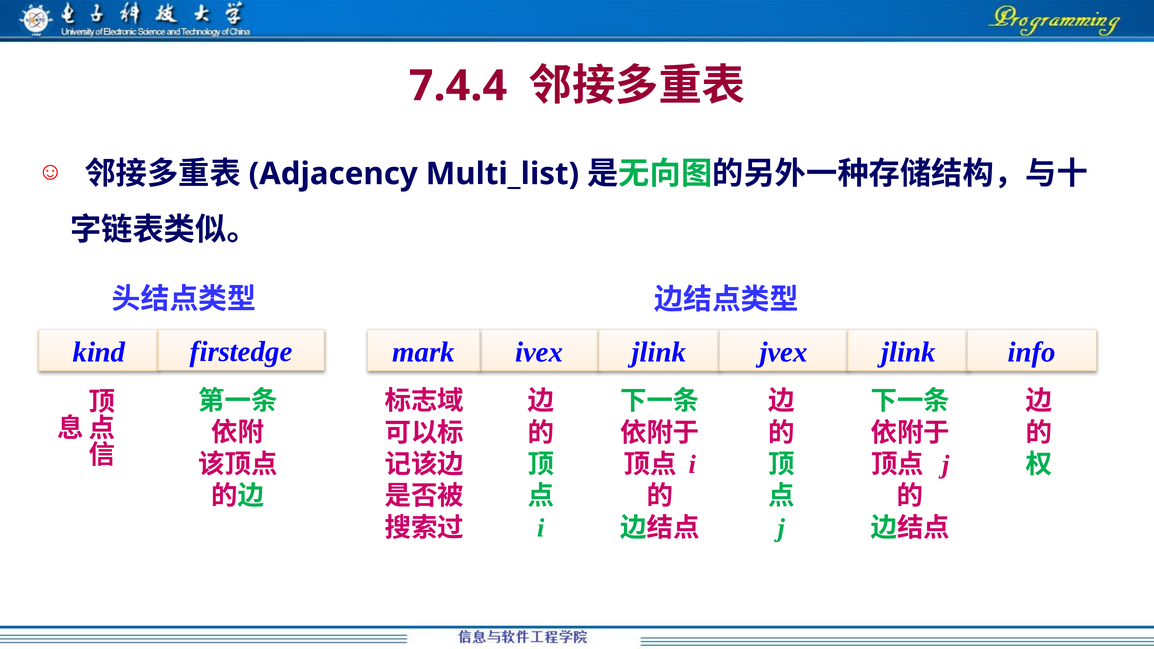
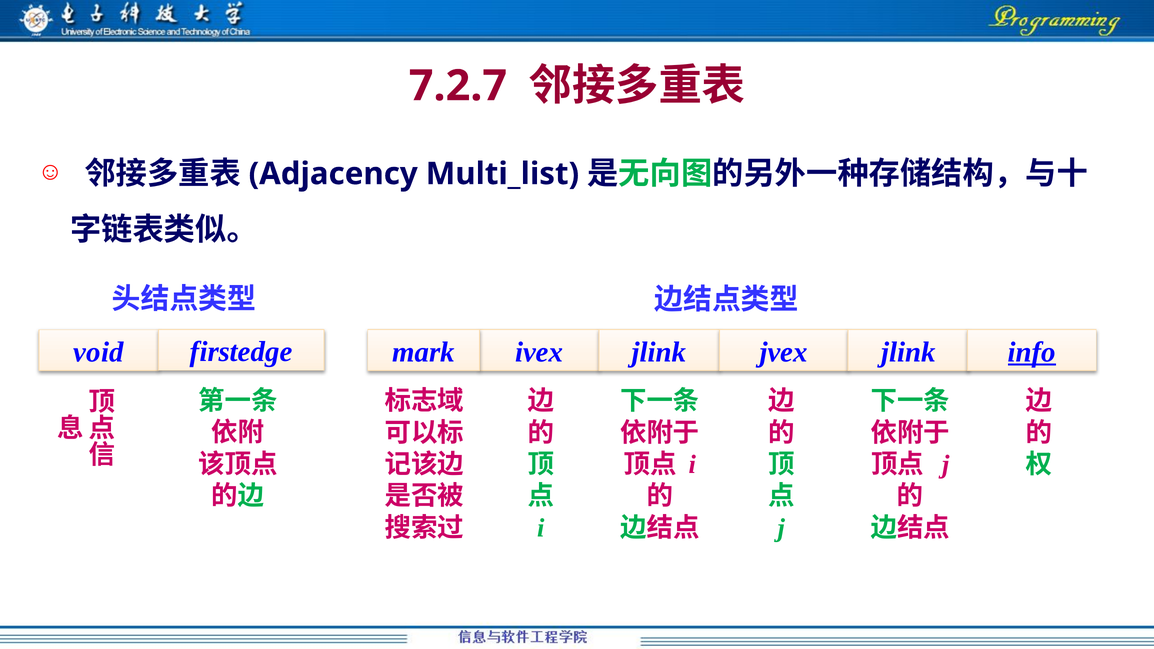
7.4.4: 7.4.4 -> 7.2.7
info underline: none -> present
kind: kind -> void
